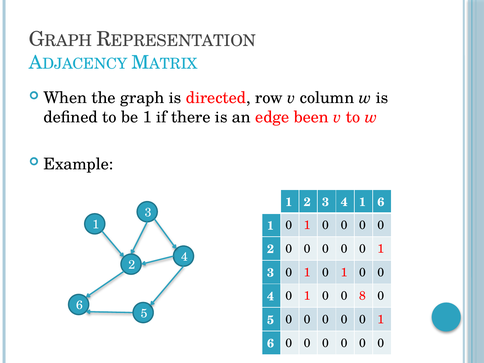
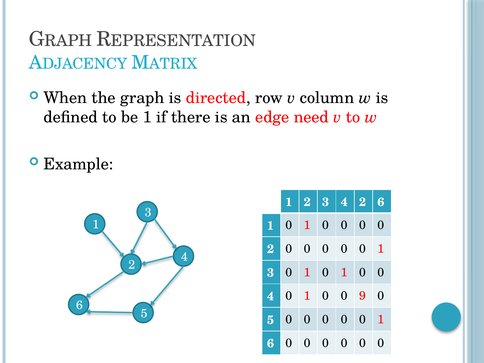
been: been -> need
4 1: 1 -> 2
8: 8 -> 9
